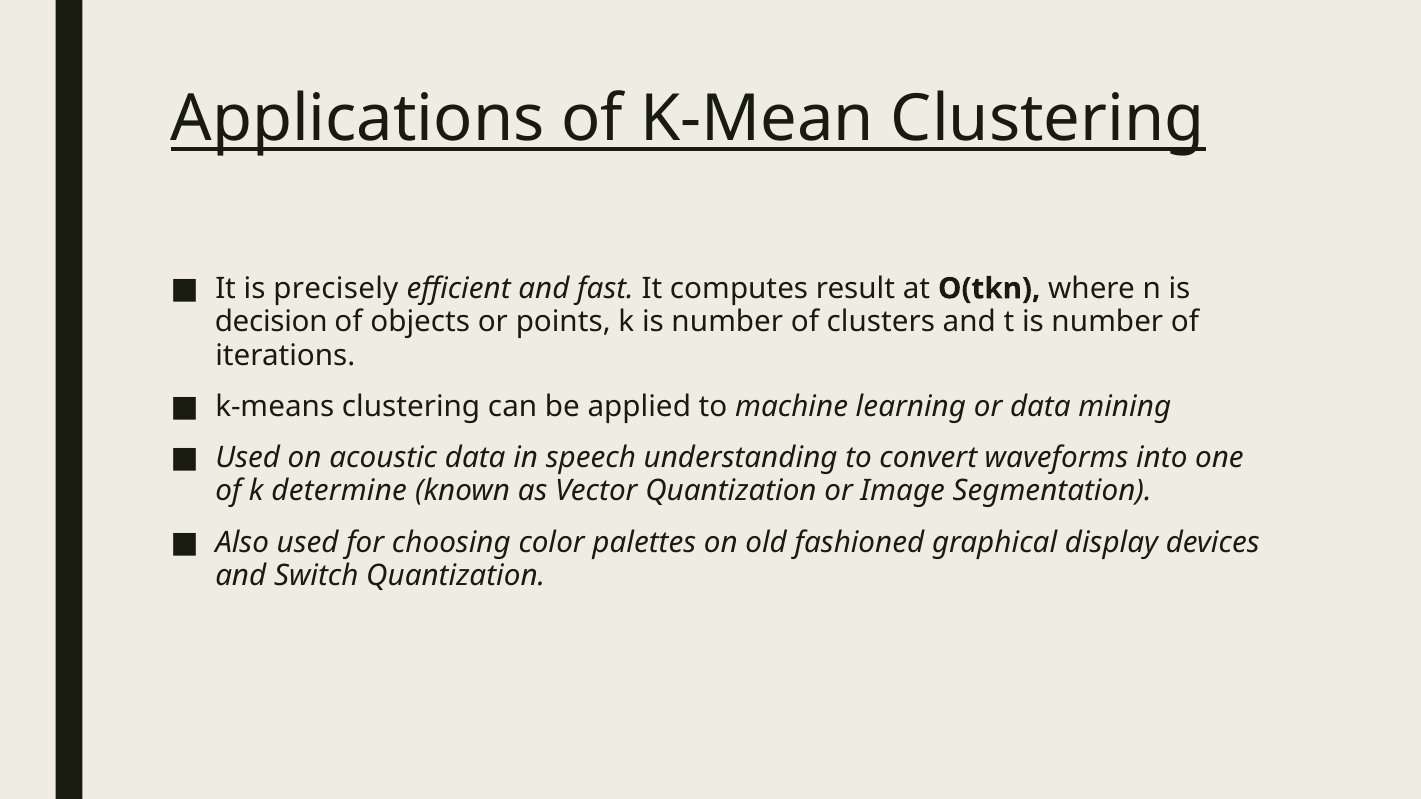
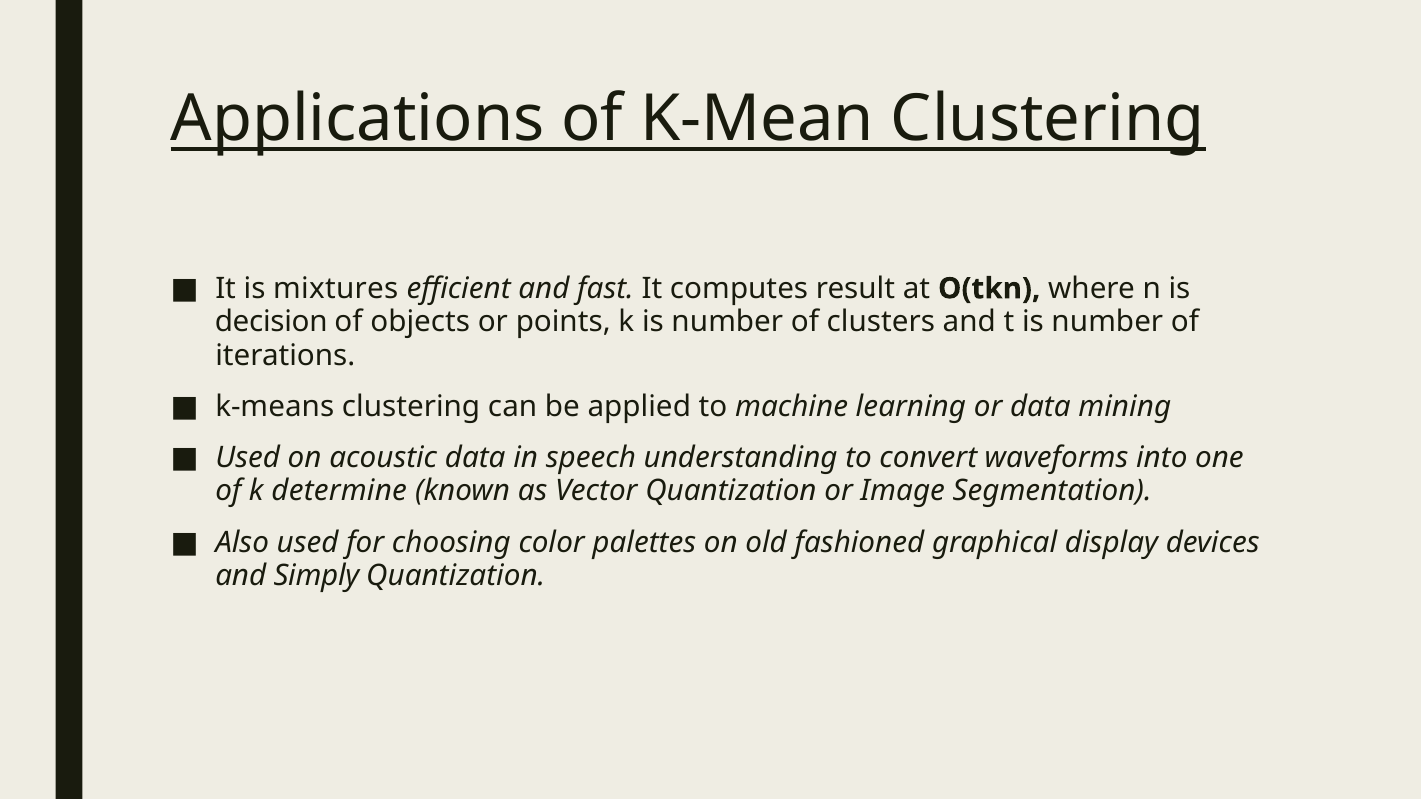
precisely: precisely -> mixtures
Switch: Switch -> Simply
